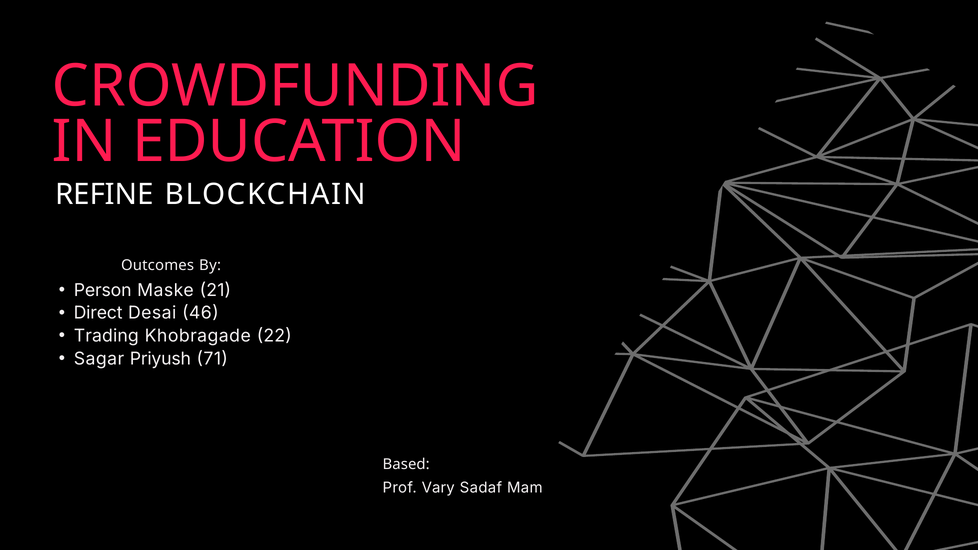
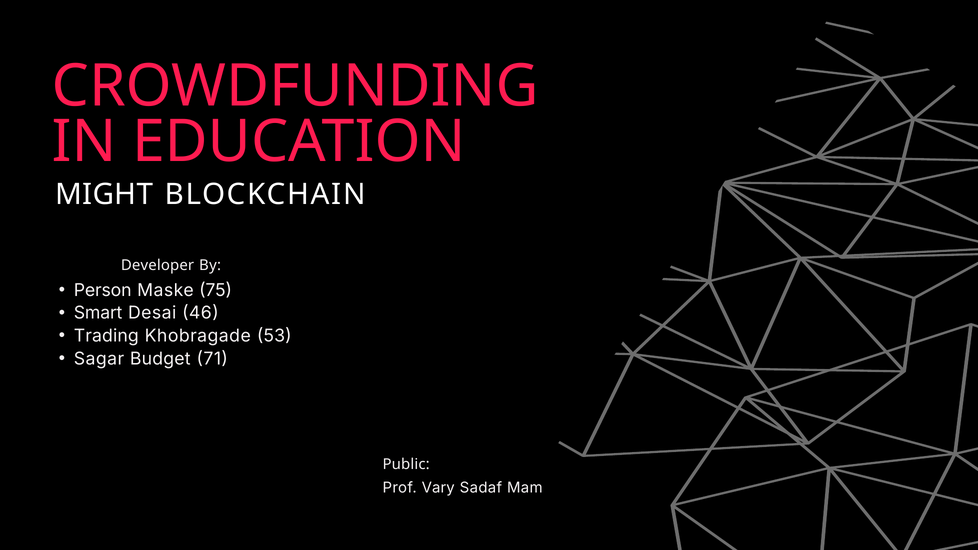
REFINE: REFINE -> MIGHT
Outcomes: Outcomes -> Developer
21: 21 -> 75
Direct: Direct -> Smart
22: 22 -> 53
Priyush: Priyush -> Budget
Based: Based -> Public
